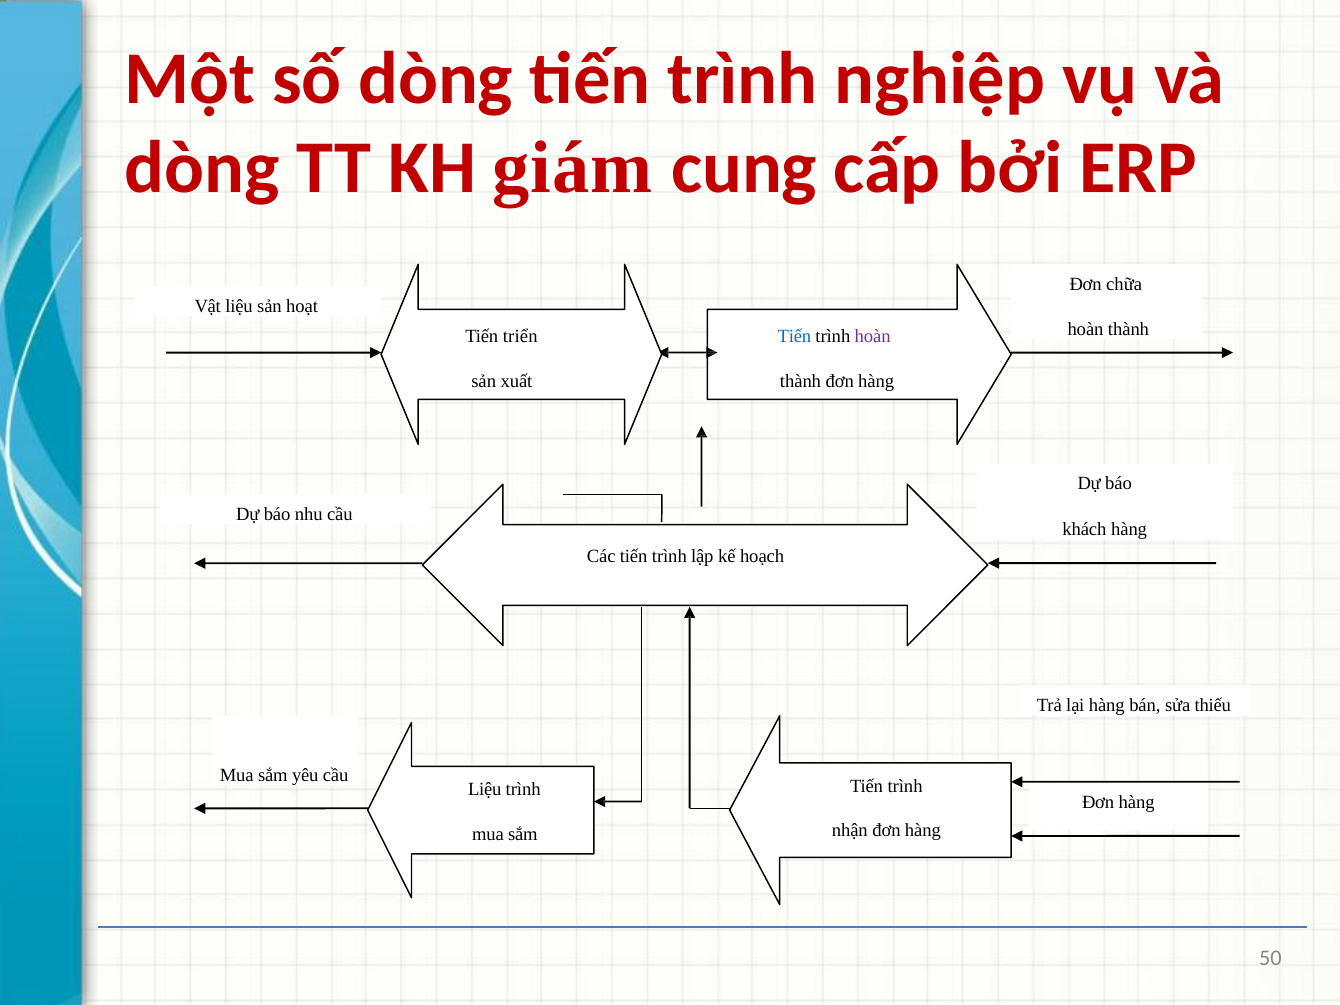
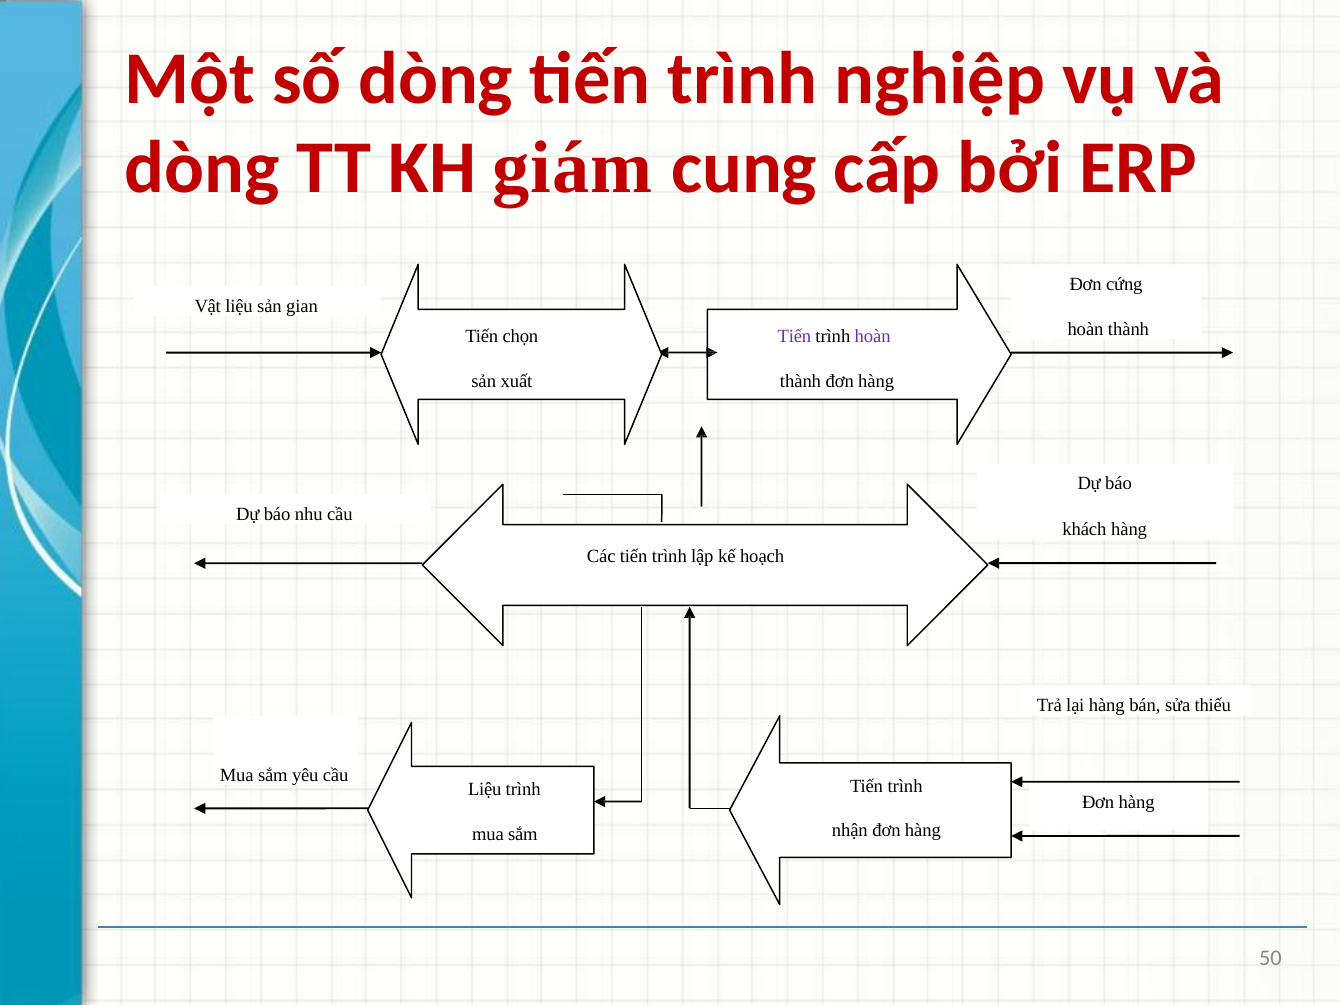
chữa: chữa -> cứng
hoạt: hoạt -> gian
triển: triển -> chọn
Tiến at (794, 337) colour: blue -> purple
